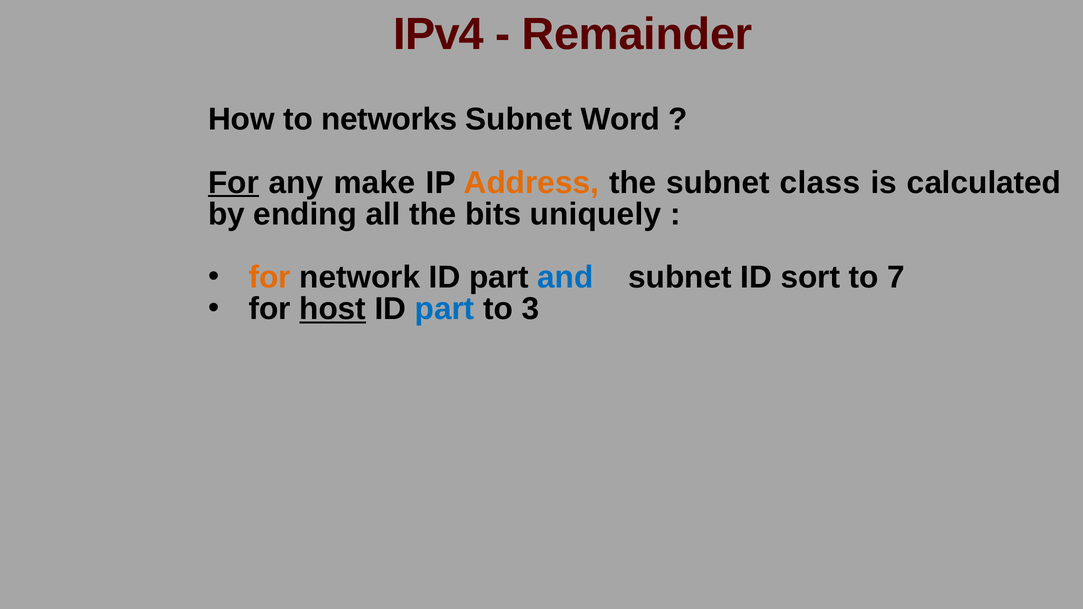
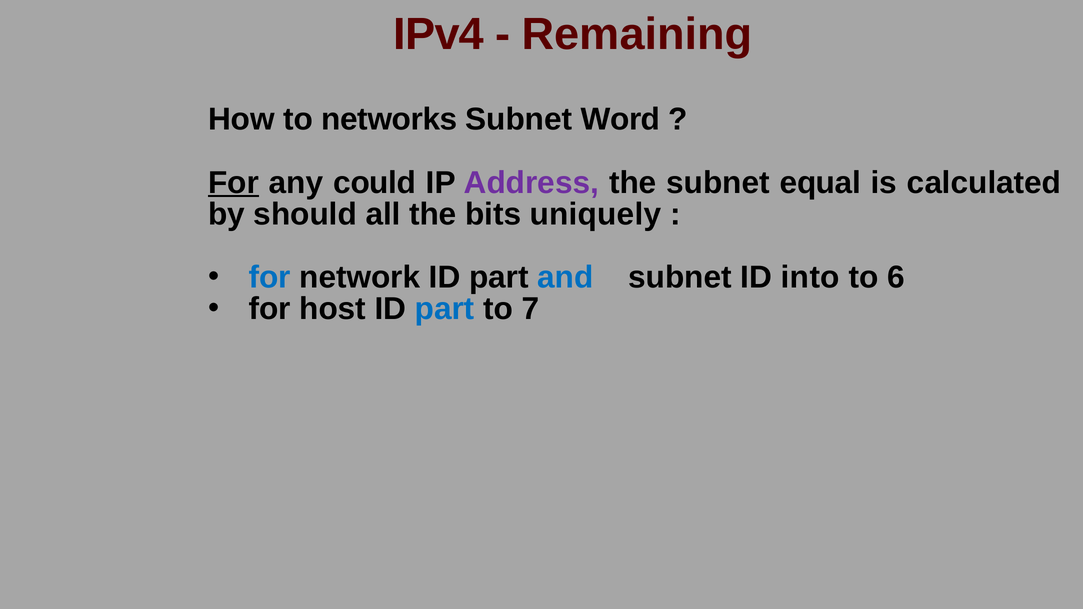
Remainder: Remainder -> Remaining
make: make -> could
Address colour: orange -> purple
class: class -> equal
ending: ending -> should
for at (270, 277) colour: orange -> blue
sort: sort -> into
7: 7 -> 6
host underline: present -> none
3: 3 -> 7
